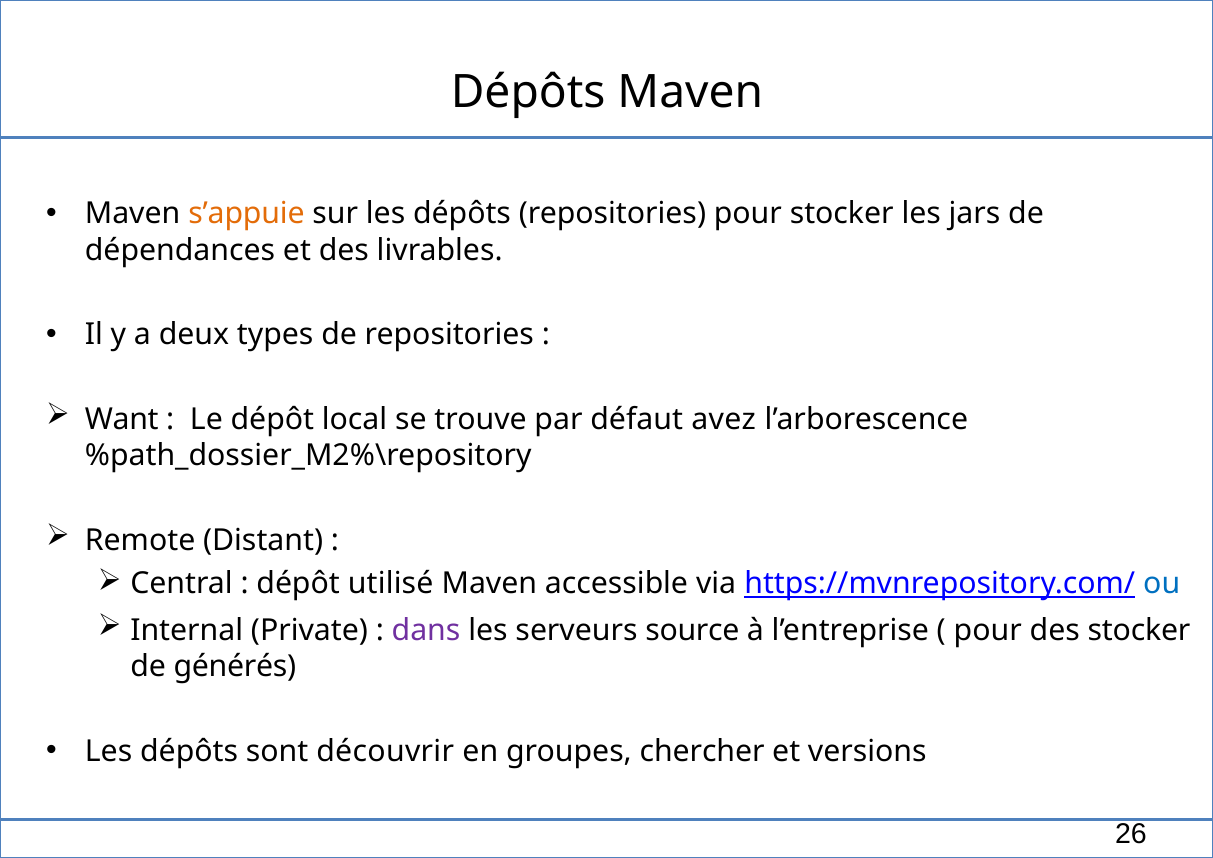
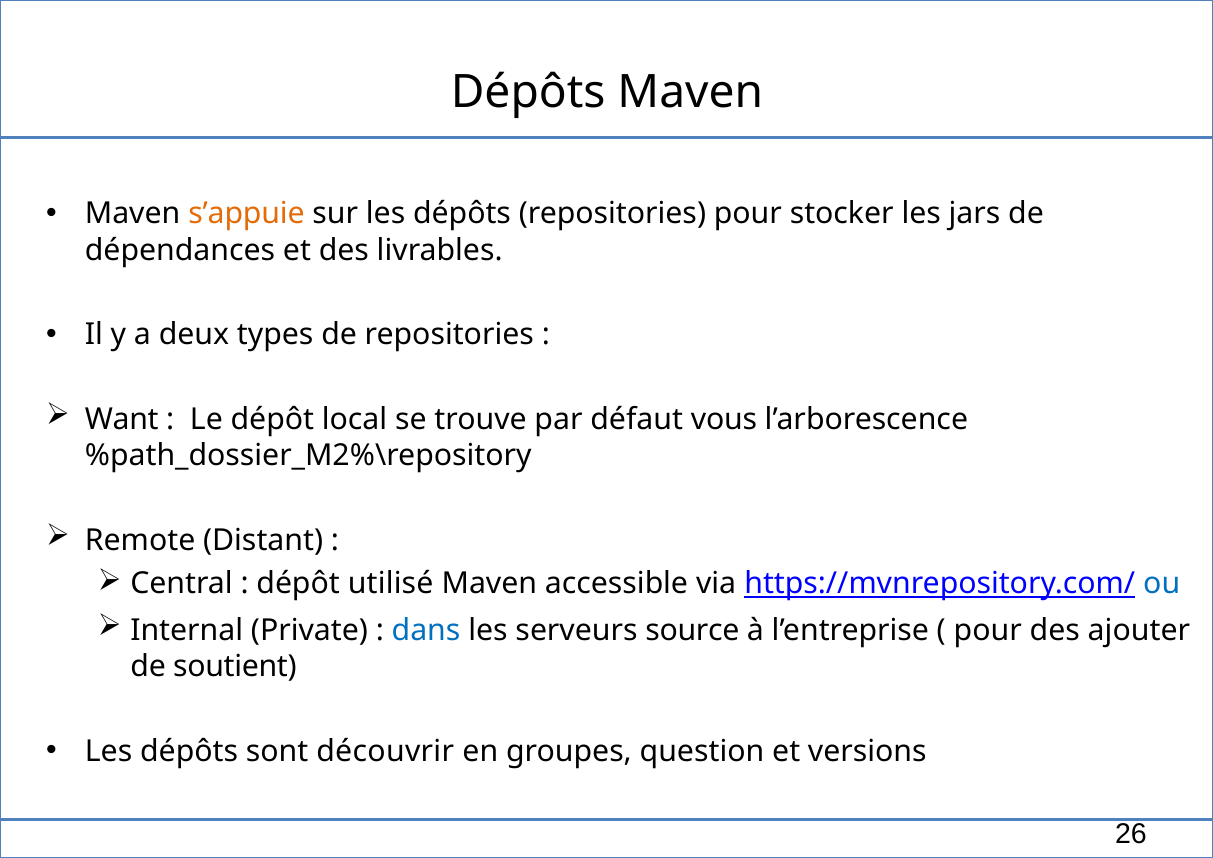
avez: avez -> vous
dans colour: purple -> blue
des stocker: stocker -> ajouter
générés: générés -> soutient
chercher: chercher -> question
